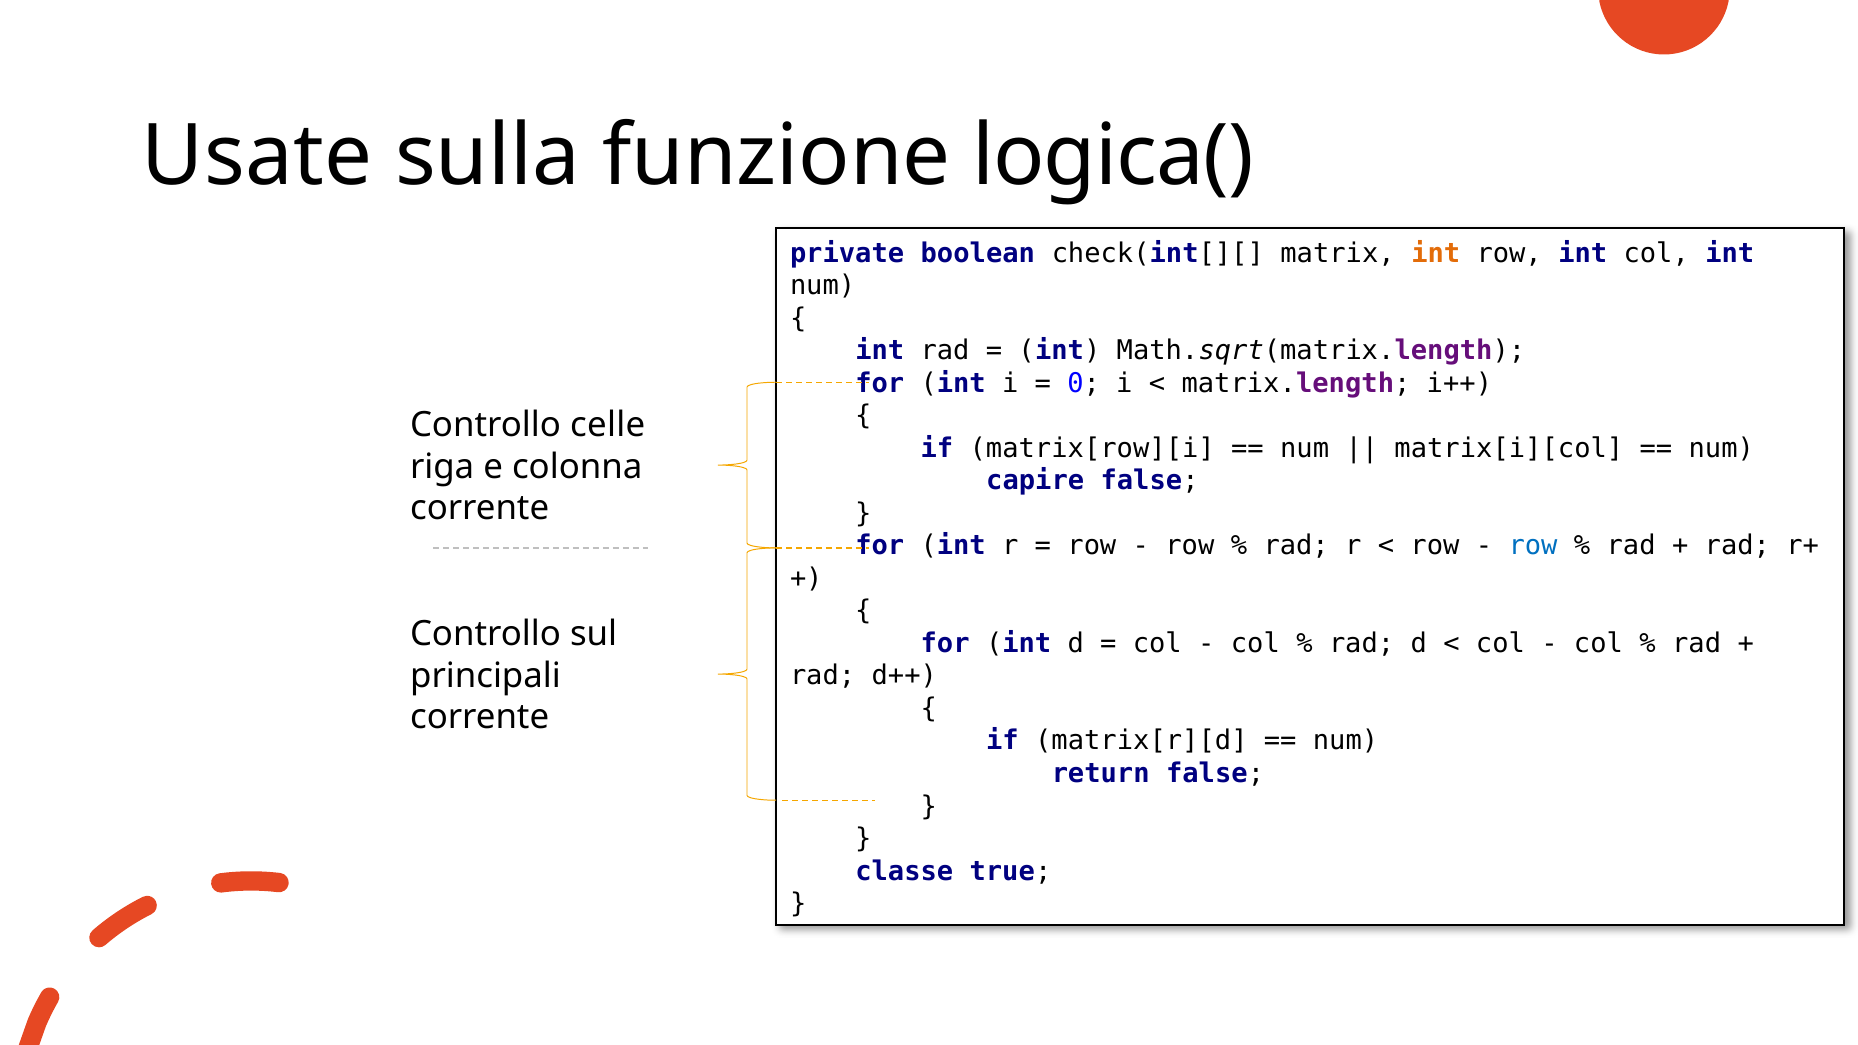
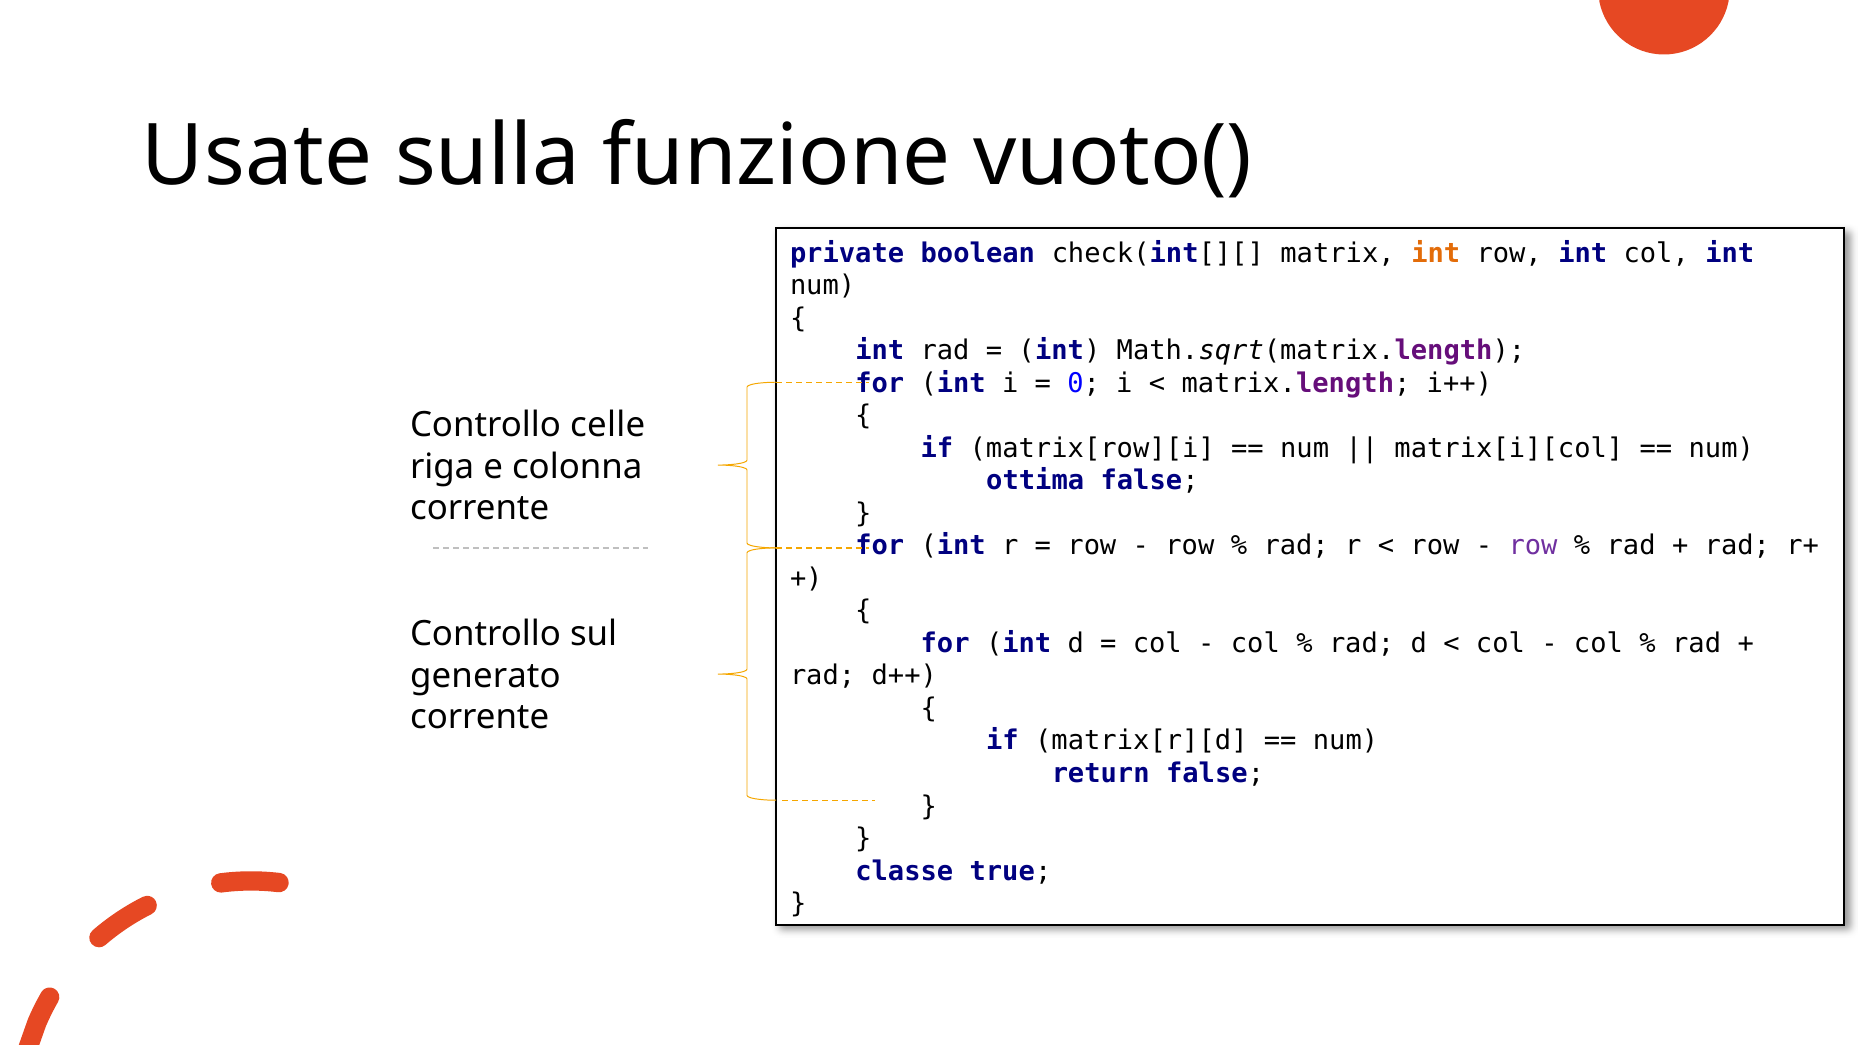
logica(: logica( -> vuoto(
capire: capire -> ottima
row at (1533, 546) colour: blue -> purple
principali: principali -> generato
